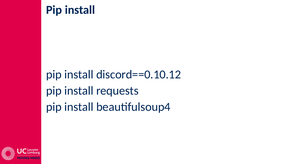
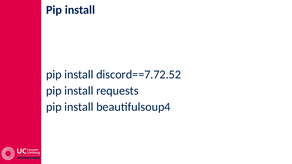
discord==0.10.12: discord==0.10.12 -> discord==7.72.52
